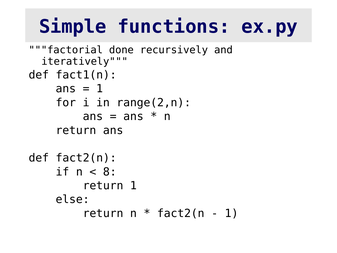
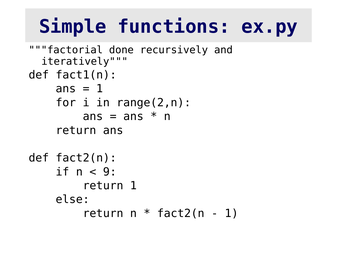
8: 8 -> 9
